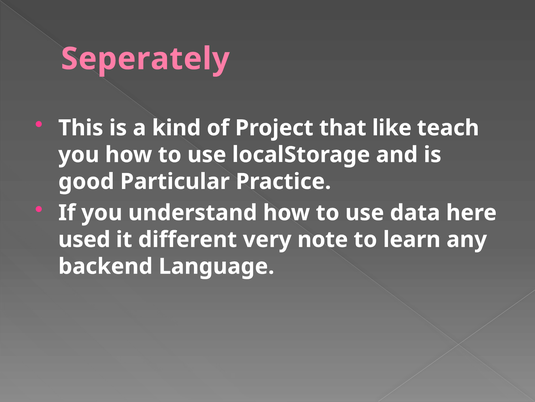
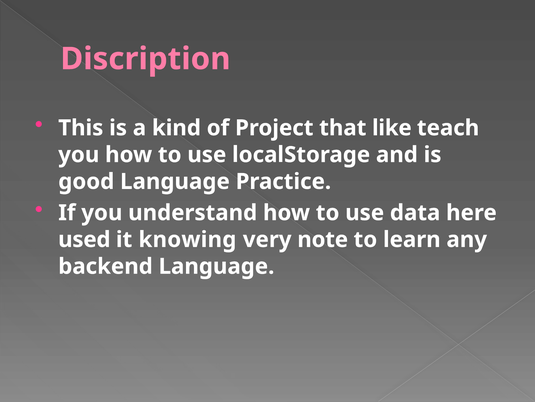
Seperately: Seperately -> Discription
good Particular: Particular -> Language
different: different -> knowing
